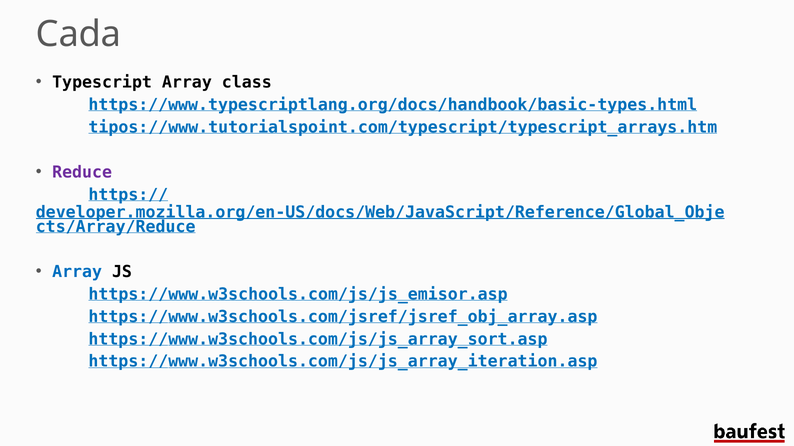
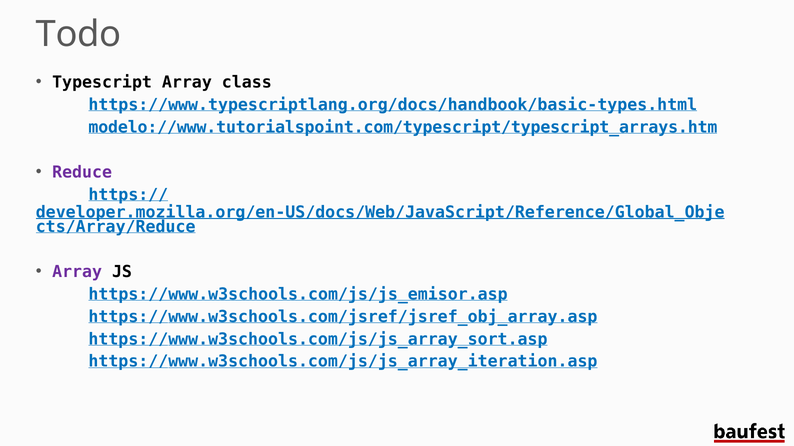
Cada: Cada -> Todo
tipos://www.tutorialspoint.com/typescript/typescript_arrays.htm: tipos://www.tutorialspoint.com/typescript/typescript_arrays.htm -> modelo://www.tutorialspoint.com/typescript/typescript_arrays.htm
Array at (77, 272) colour: blue -> purple
